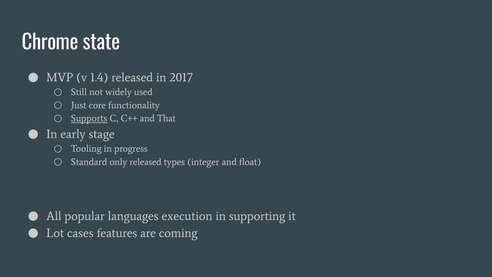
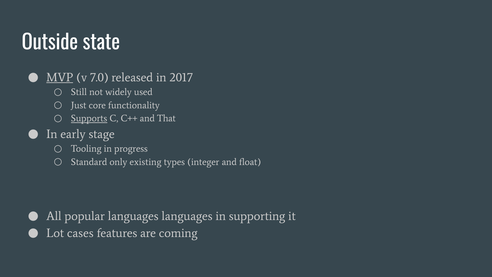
Chrome: Chrome -> Outside
MVP underline: none -> present
1.4: 1.4 -> 7.0
only released: released -> existing
languages execution: execution -> languages
